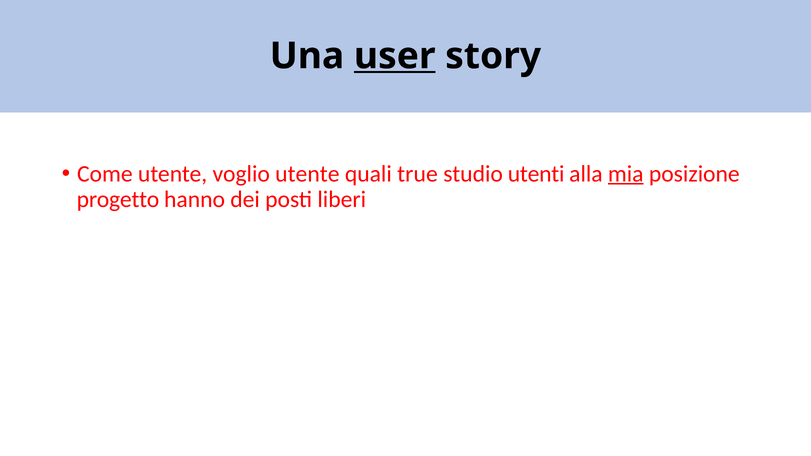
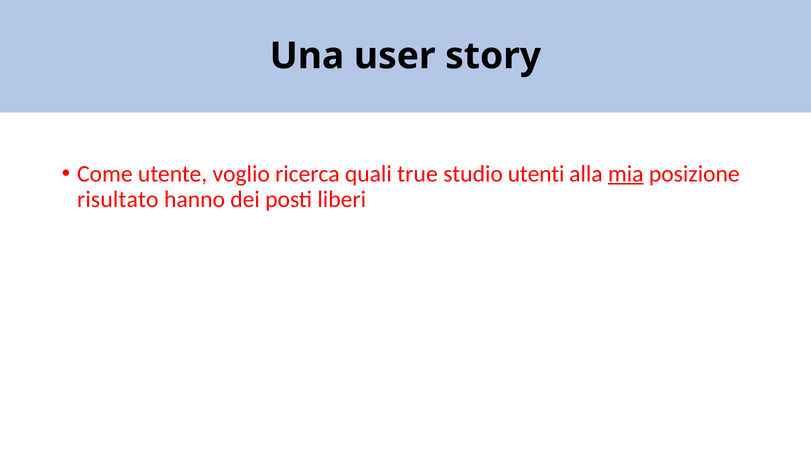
user underline: present -> none
voglio utente: utente -> ricerca
progetto: progetto -> risultato
